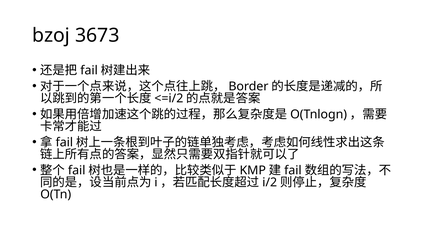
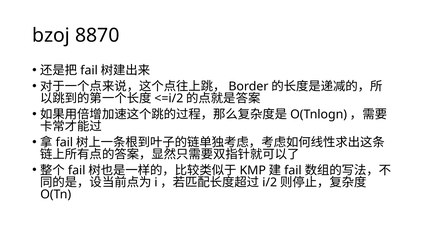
3673: 3673 -> 8870
